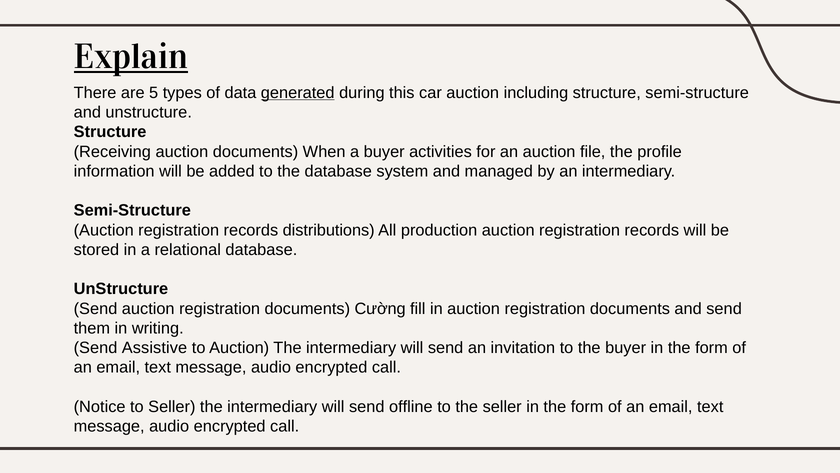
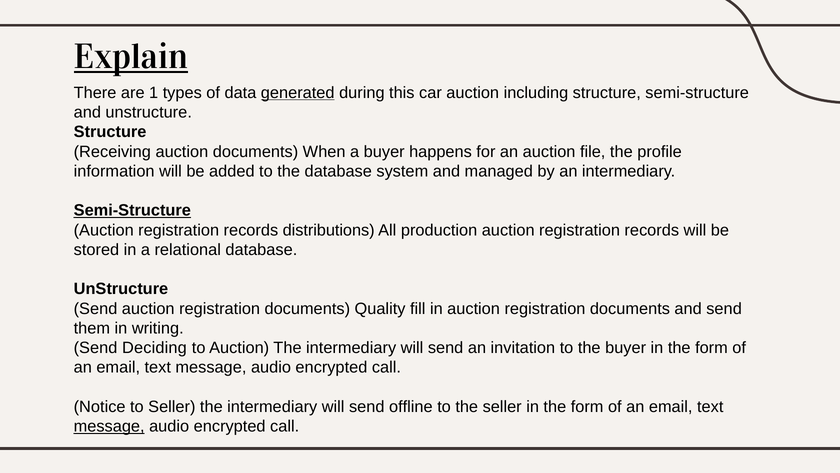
5: 5 -> 1
activities: activities -> happens
Semi-Structure at (132, 210) underline: none -> present
Cường: Cường -> Quality
Assistive: Assistive -> Deciding
message at (109, 426) underline: none -> present
